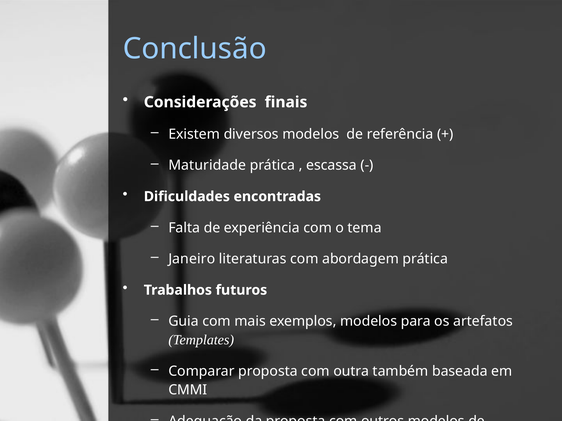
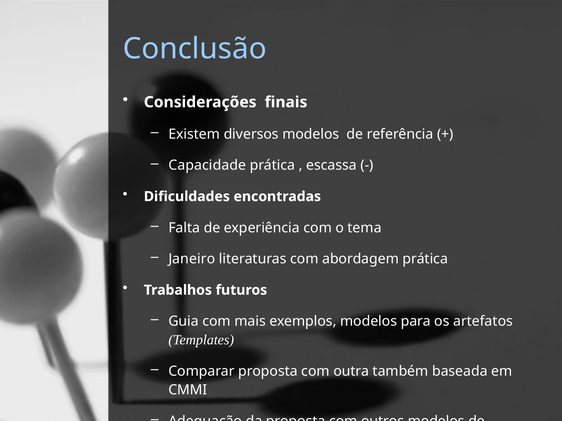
Maturidade: Maturidade -> Capacidade
